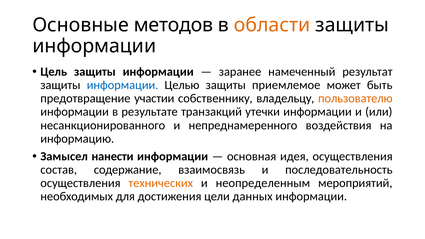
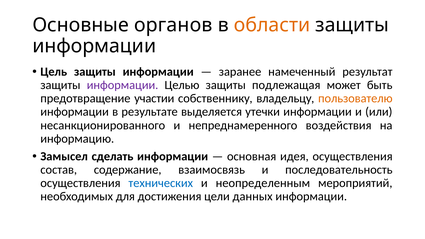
методов: методов -> органов
информации at (123, 85) colour: blue -> purple
приемлемое: приемлемое -> подлежащая
транзакций: транзакций -> выделяется
нанести: нанести -> сделать
технических colour: orange -> blue
